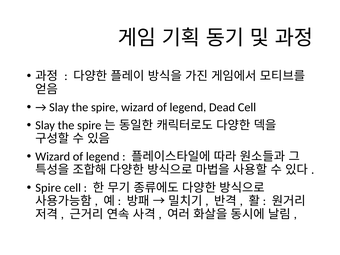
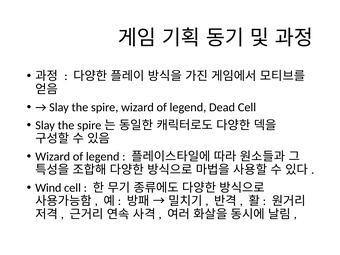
Spire at (48, 188): Spire -> Wind
